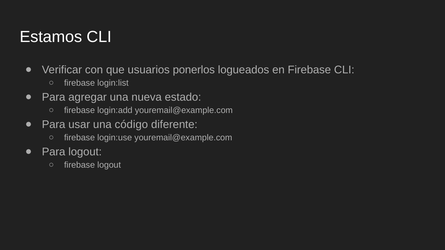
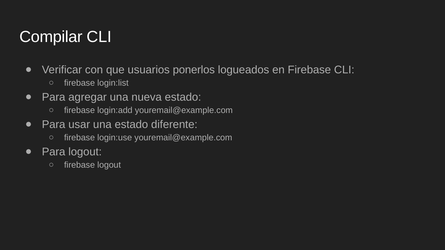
Estamos: Estamos -> Compilar
una código: código -> estado
